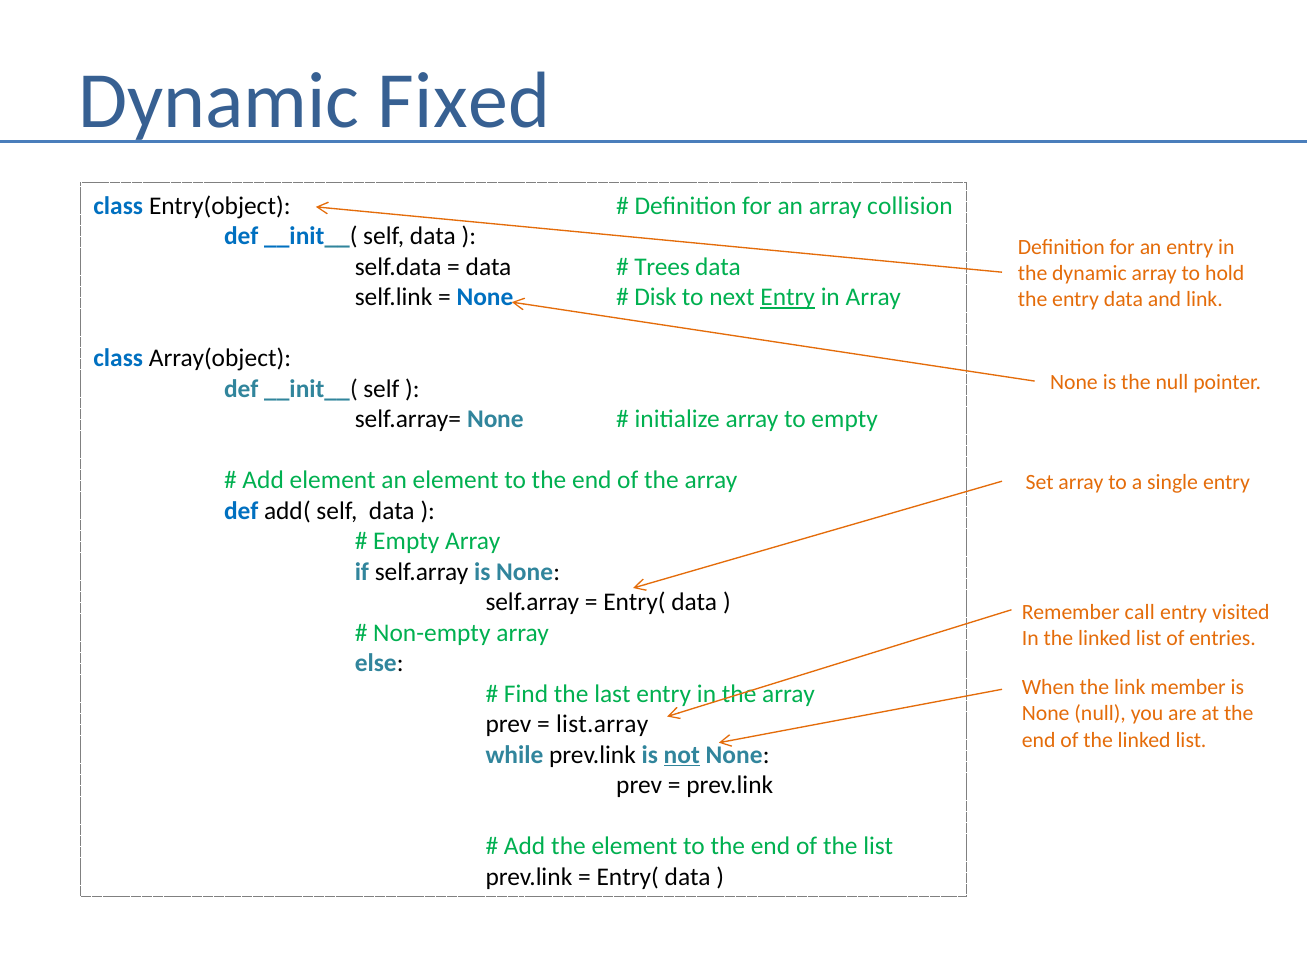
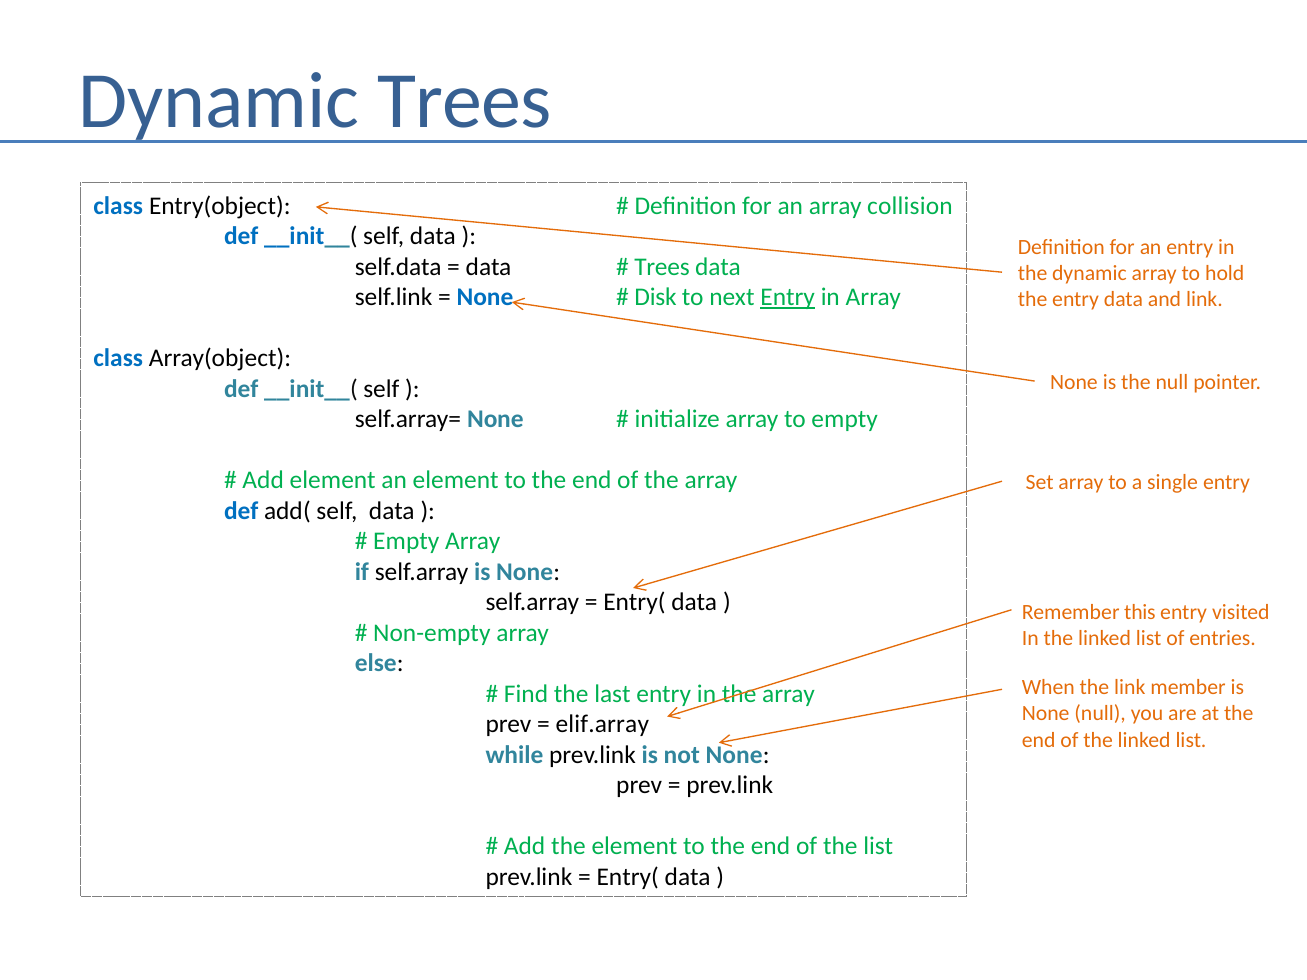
Dynamic Fixed: Fixed -> Trees
call: call -> this
list.array: list.array -> elif.array
not underline: present -> none
